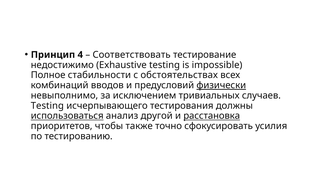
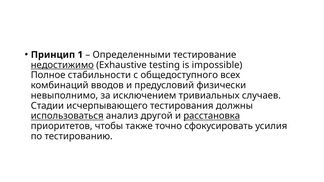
4: 4 -> 1
Соответствовать: Соответствовать -> Определенными
недостижимо underline: none -> present
обстоятельствах: обстоятельствах -> общедоступного
физически underline: present -> none
Testing at (47, 106): Testing -> Стадии
